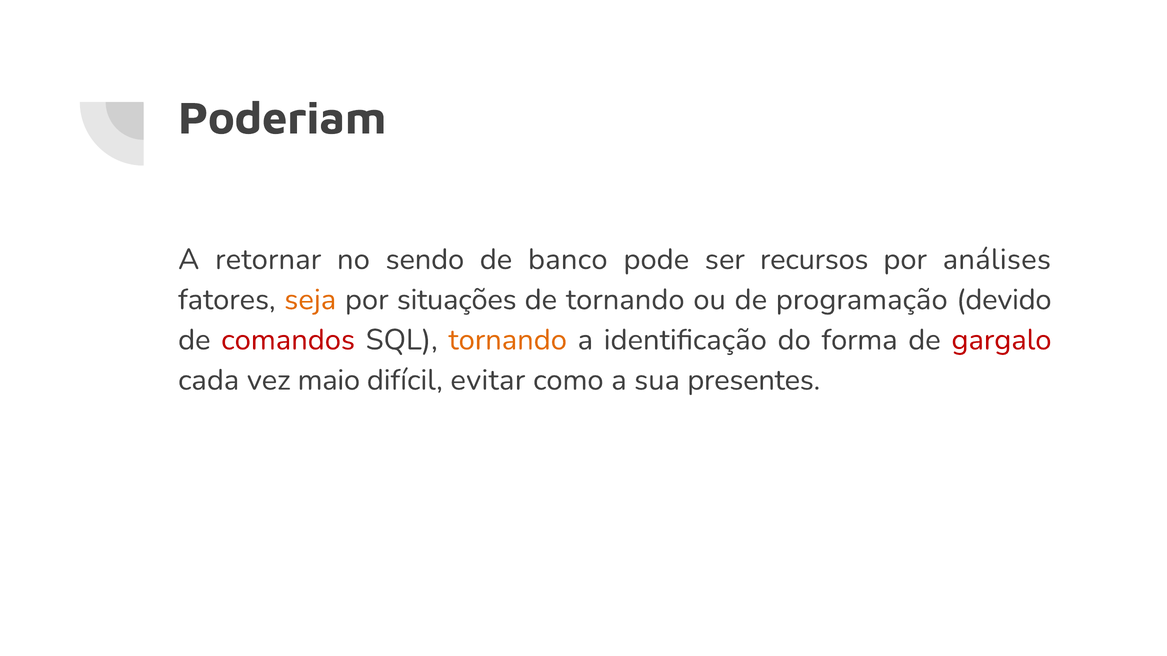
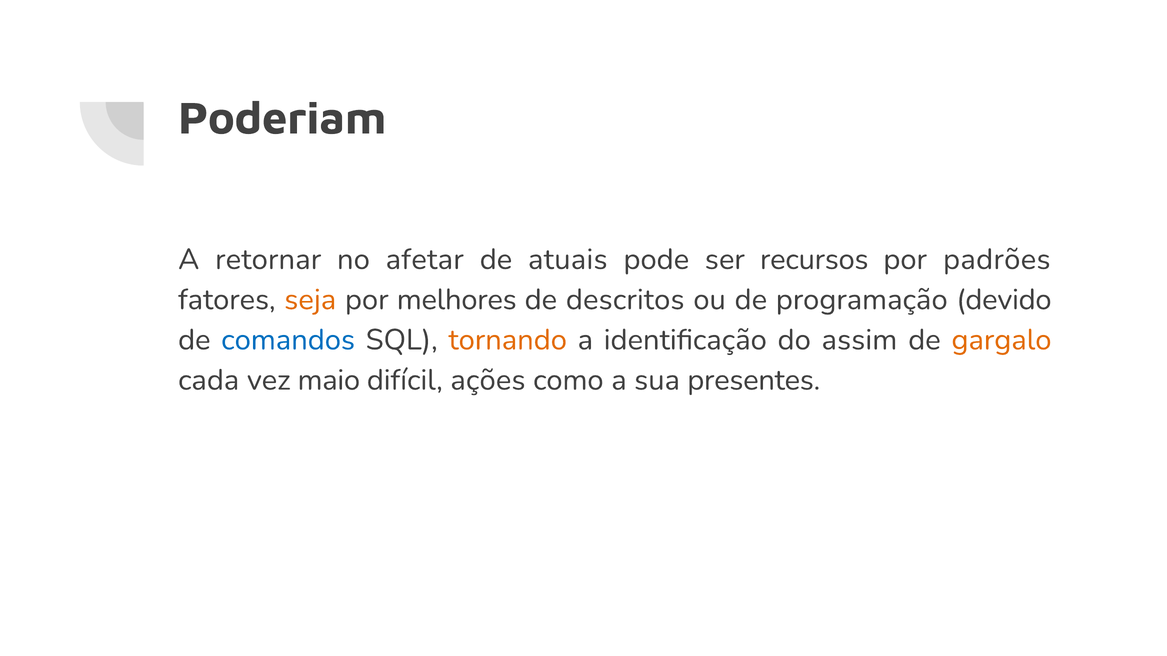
sendo: sendo -> afetar
banco: banco -> atuais
análises: análises -> padrões
situações: situações -> melhores
de tornando: tornando -> descritos
comandos colour: red -> blue
forma: forma -> assim
gargalo colour: red -> orange
evitar: evitar -> ações
